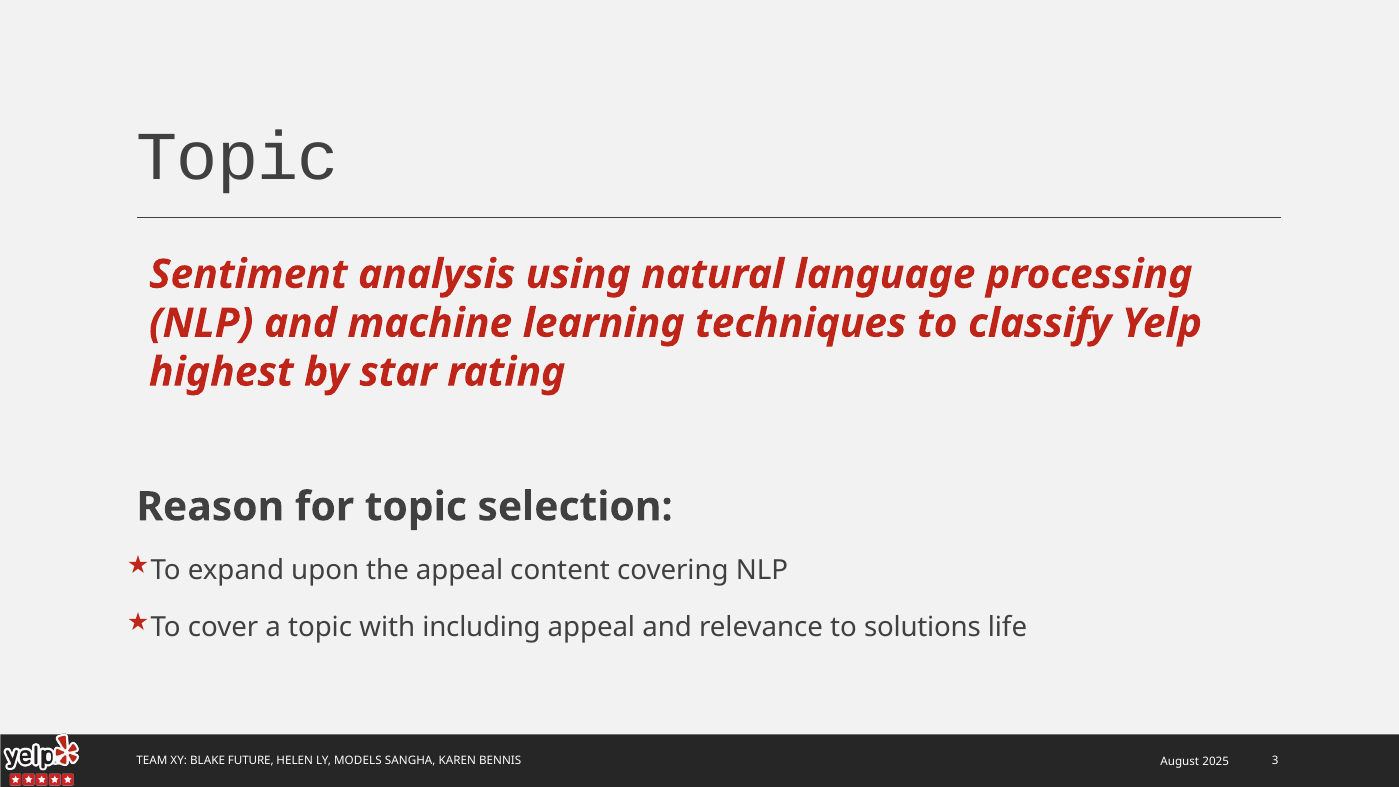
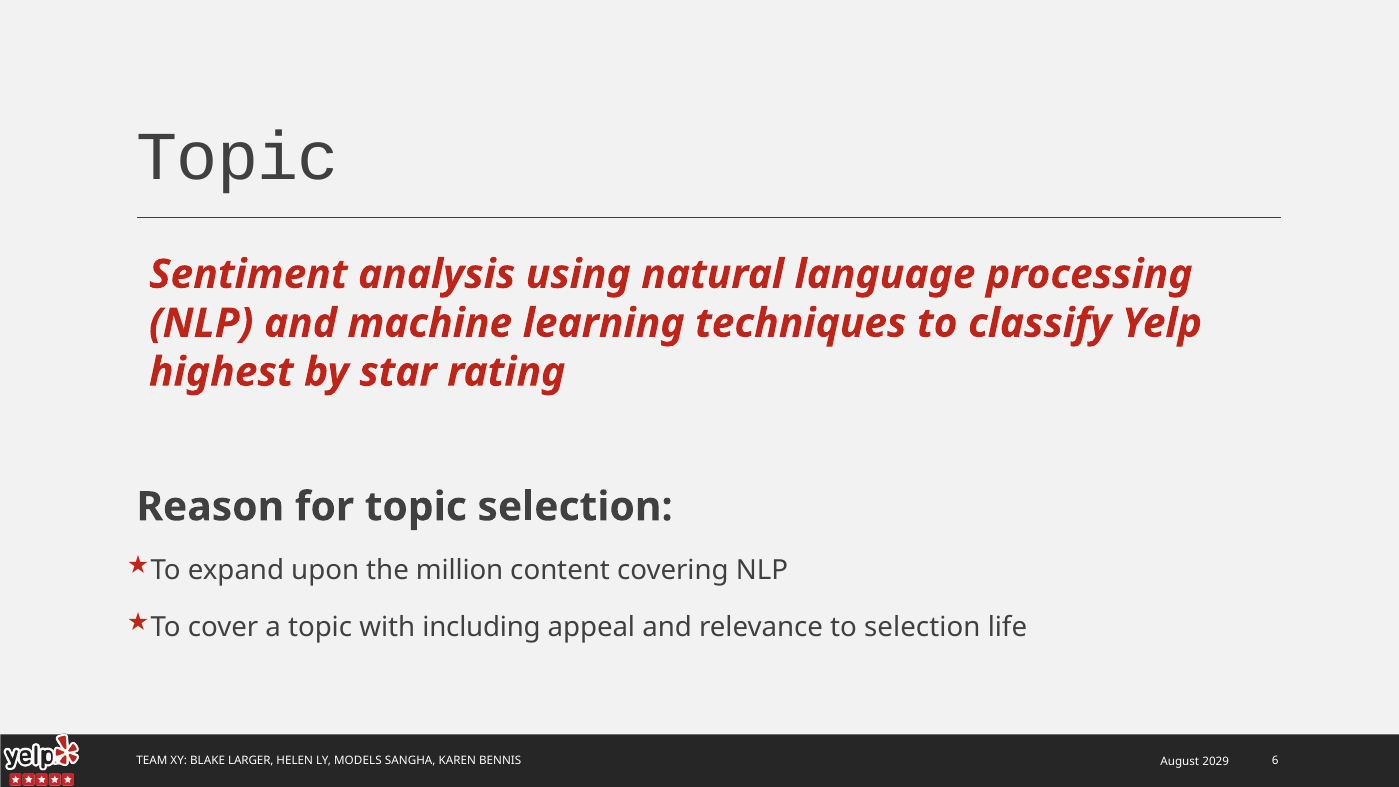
the appeal: appeal -> million
to solutions: solutions -> selection
FUTURE: FUTURE -> LARGER
3: 3 -> 6
2025: 2025 -> 2029
